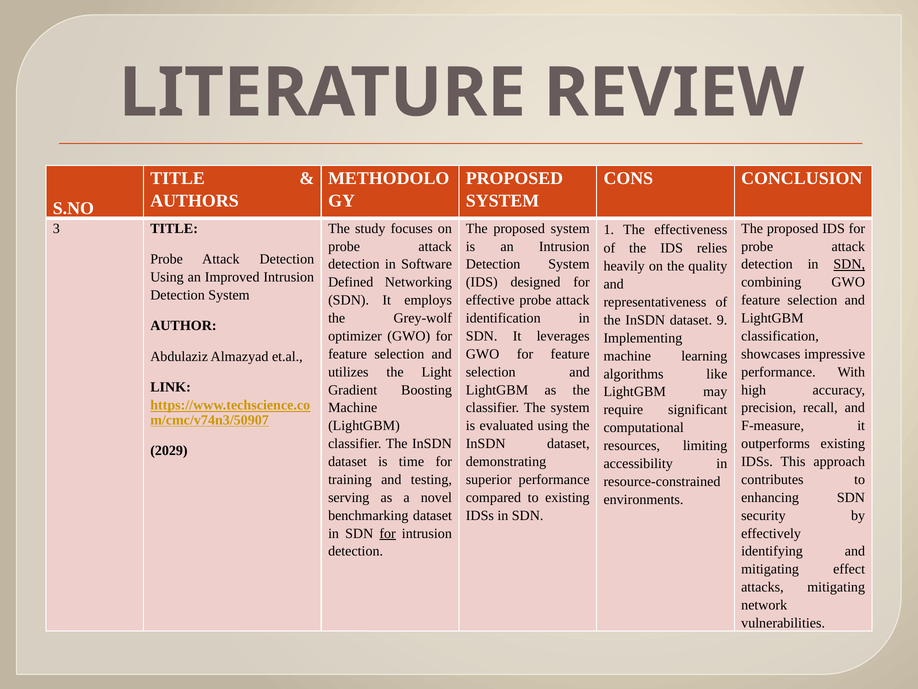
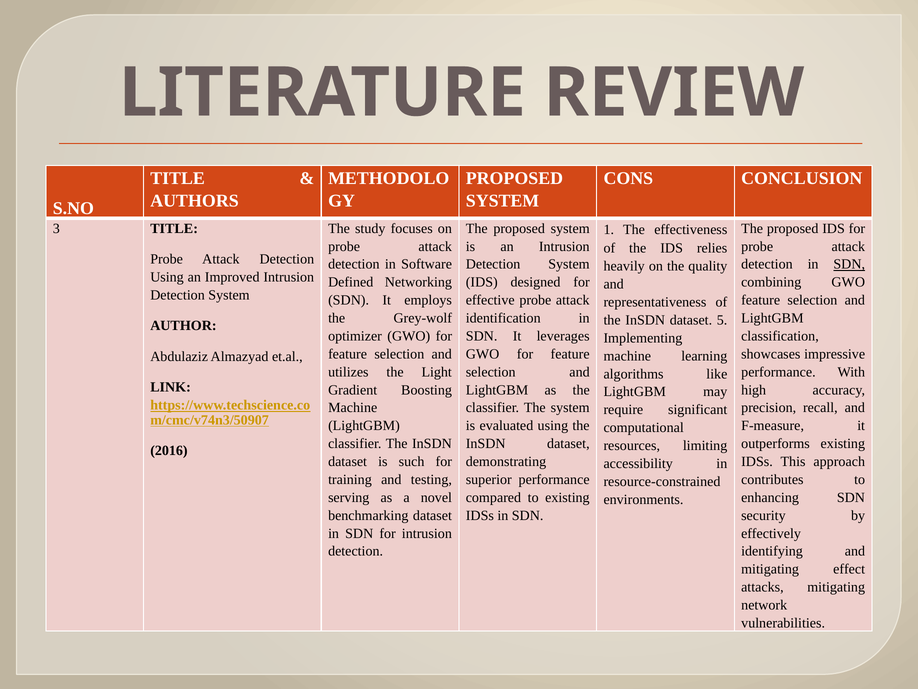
9: 9 -> 5
2029: 2029 -> 2016
time: time -> such
for at (388, 533) underline: present -> none
